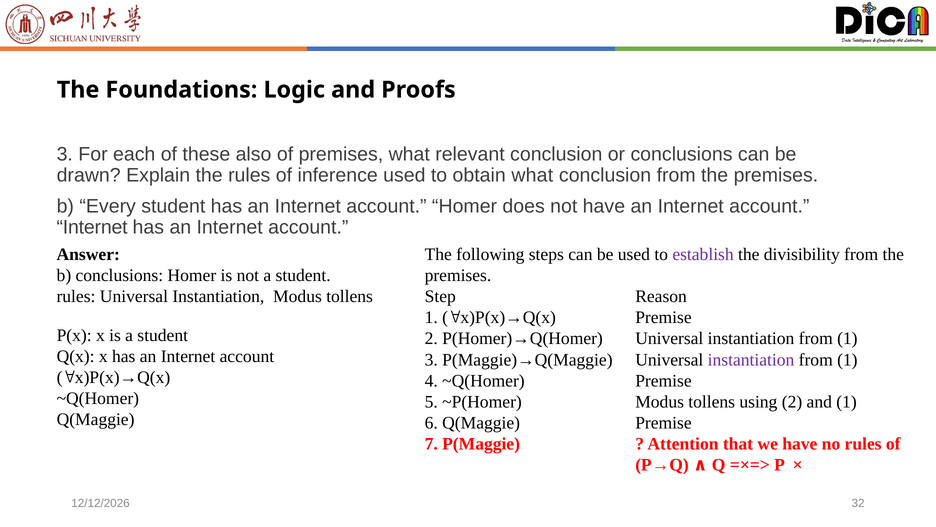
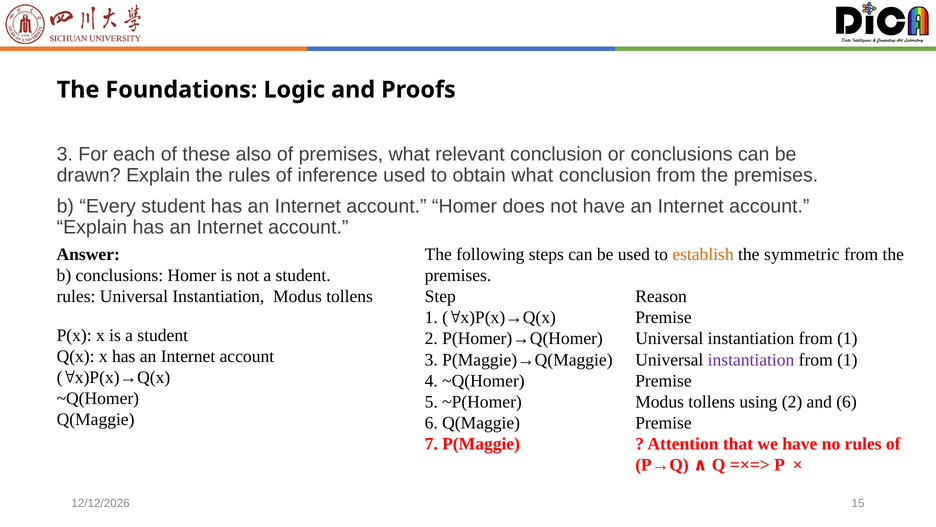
Internet at (92, 227): Internet -> Explain
establish colour: purple -> orange
divisibility: divisibility -> symmetric
and 1: 1 -> 6
32: 32 -> 15
